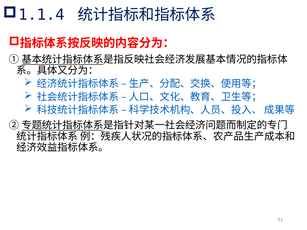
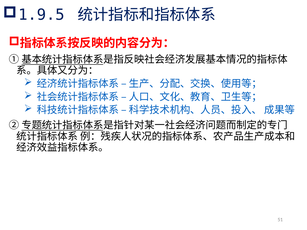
1.1.4: 1.1.4 -> 1.9.5
